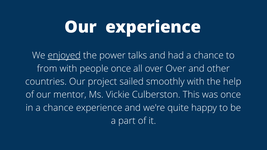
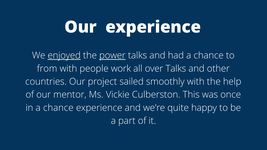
power underline: none -> present
people once: once -> work
over Over: Over -> Talks
